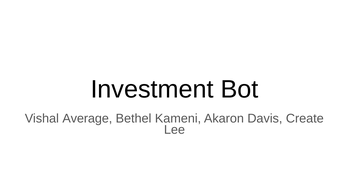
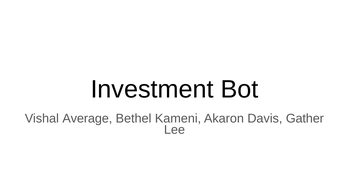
Create: Create -> Gather
